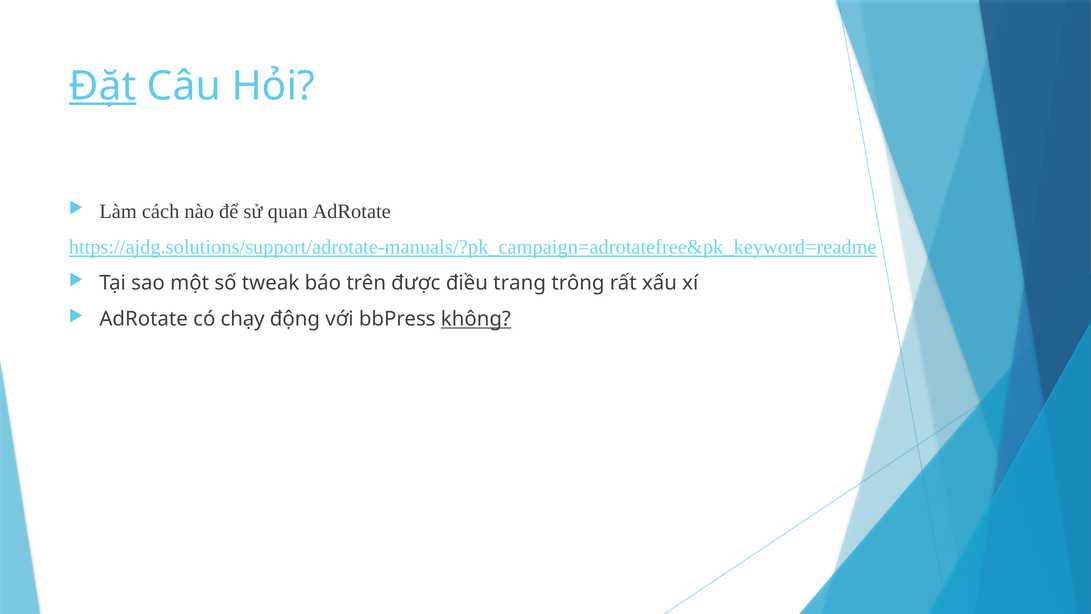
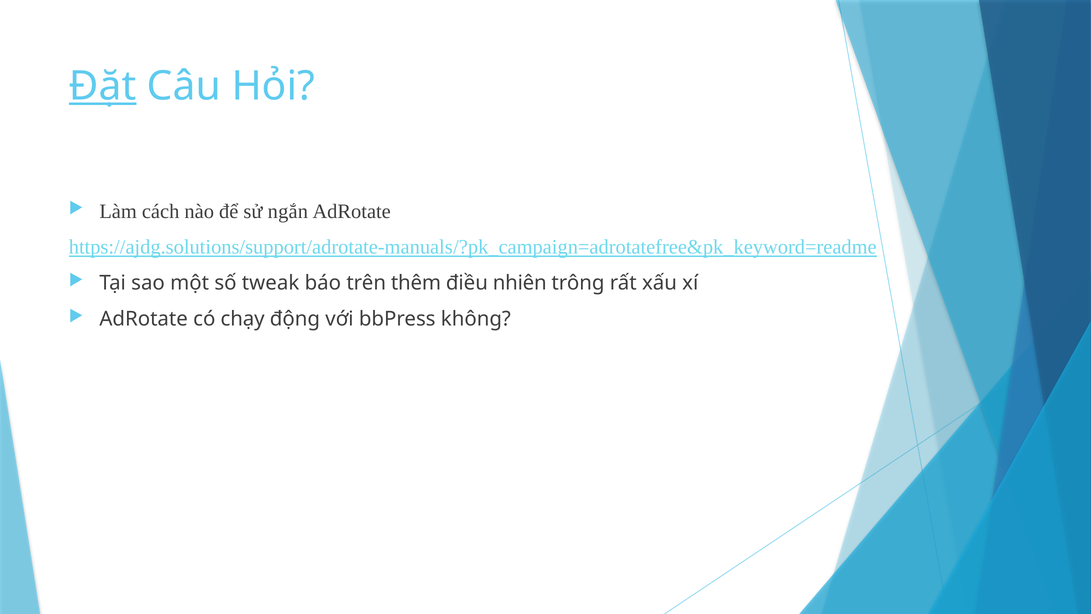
quan: quan -> ngắn
được: được -> thêm
trang: trang -> nhiên
không underline: present -> none
